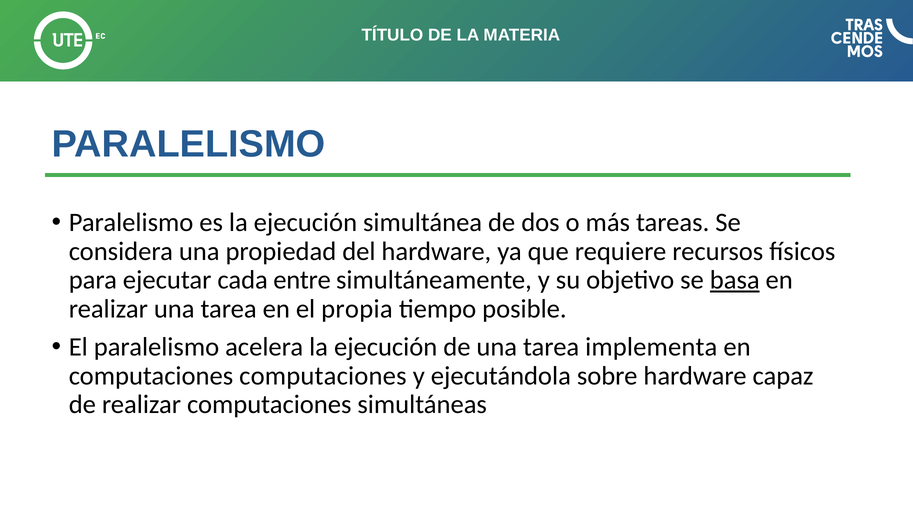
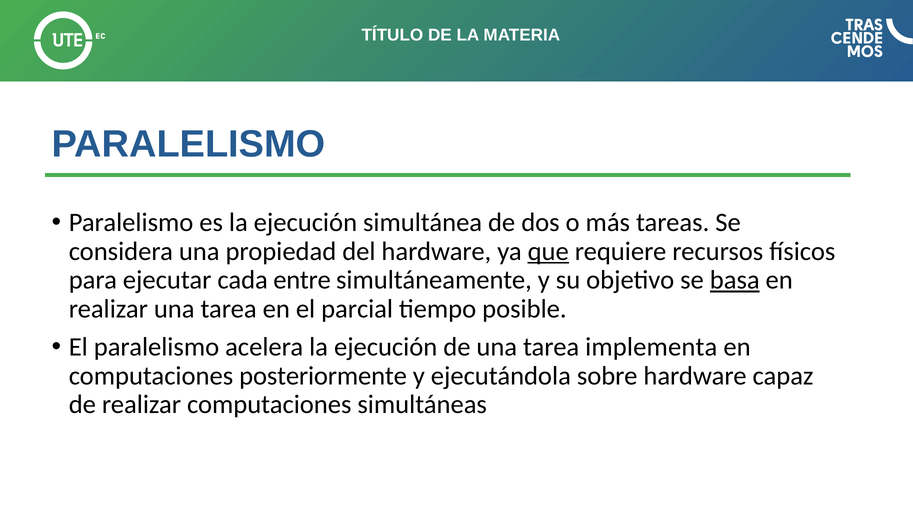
que underline: none -> present
propia: propia -> parcial
computaciones computaciones: computaciones -> posteriormente
